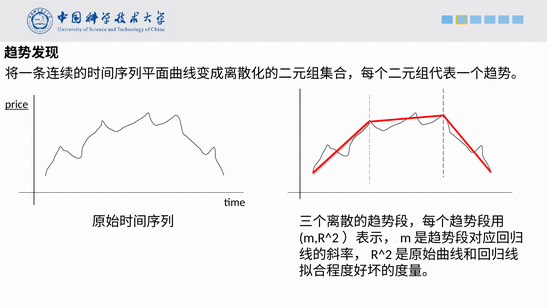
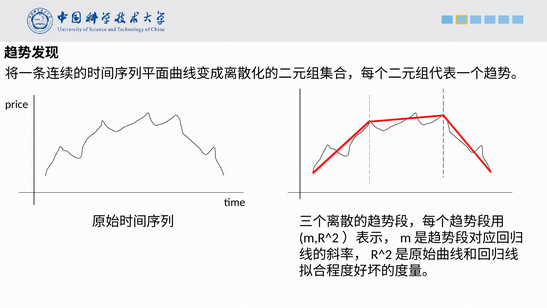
price underline: present -> none
